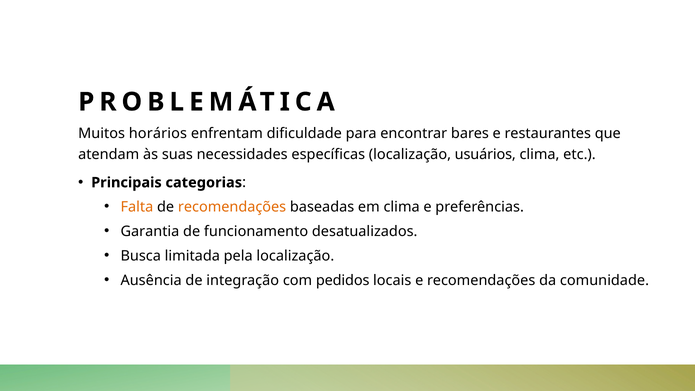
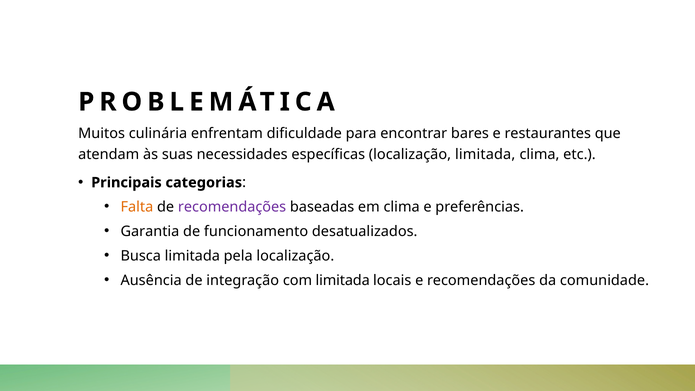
horários: horários -> culinária
localização usuários: usuários -> limitada
recomendações at (232, 207) colour: orange -> purple
com pedidos: pedidos -> limitada
